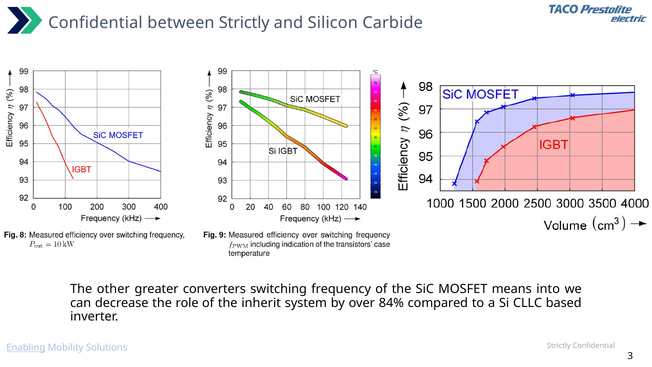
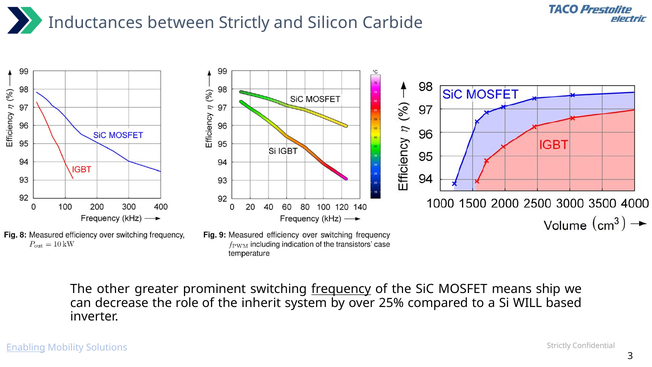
Confidential at (96, 23): Confidential -> Inductances
converters: converters -> prominent
frequency underline: none -> present
into: into -> ship
84%: 84% -> 25%
CLLC: CLLC -> WILL
